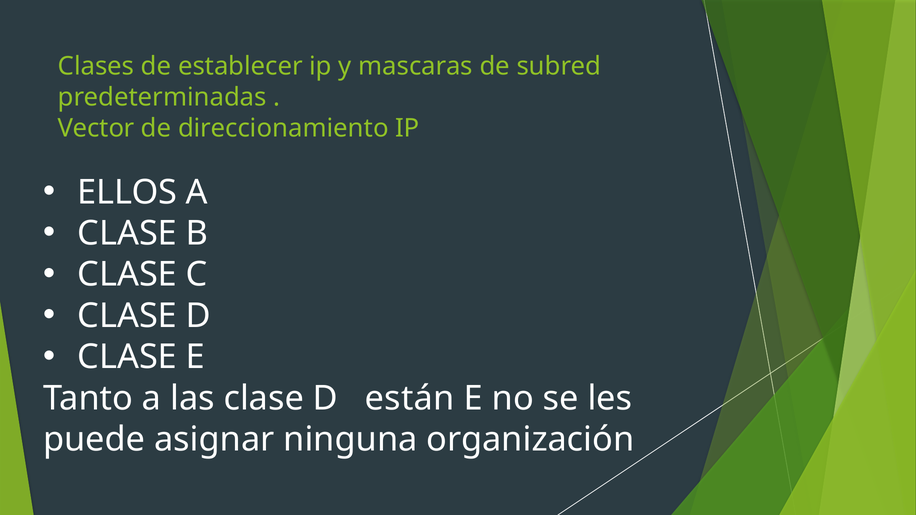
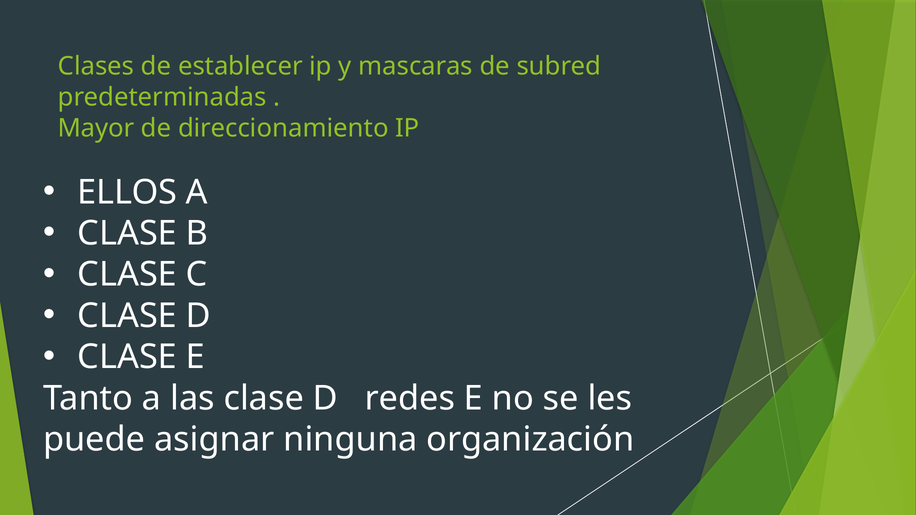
Vector: Vector -> Mayor
están: están -> redes
